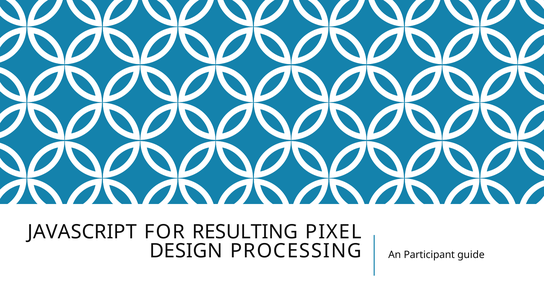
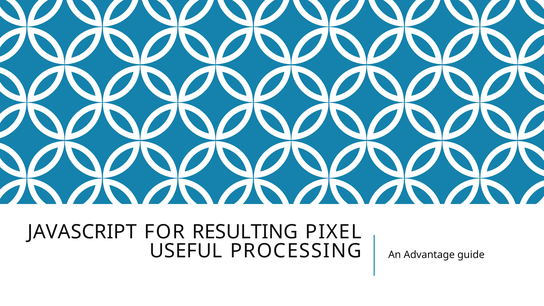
DESIGN: DESIGN -> USEFUL
Participant: Participant -> Advantage
